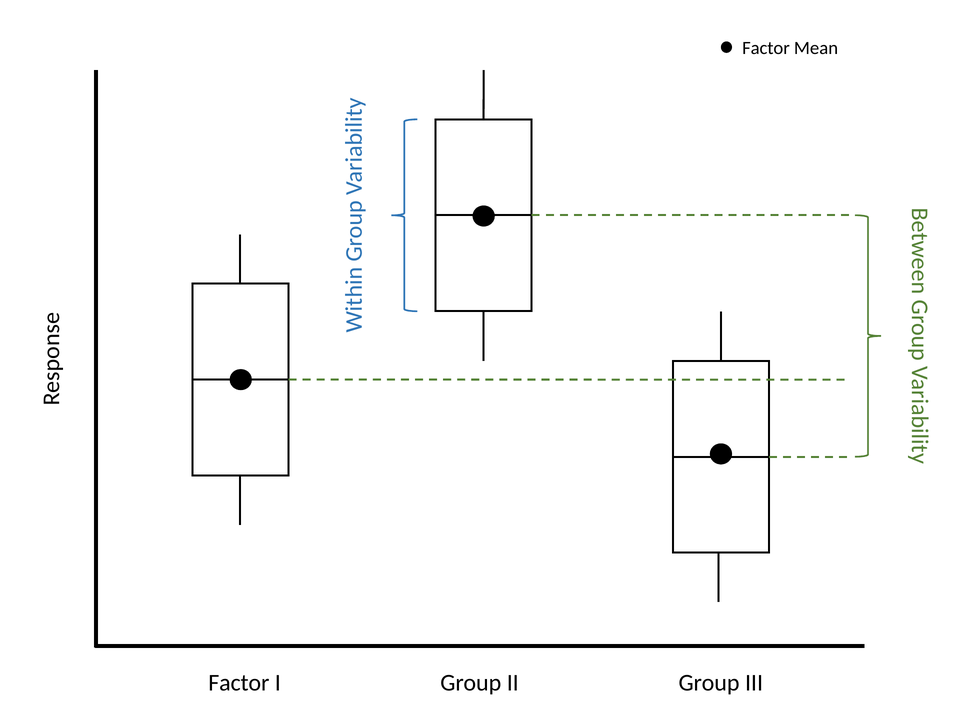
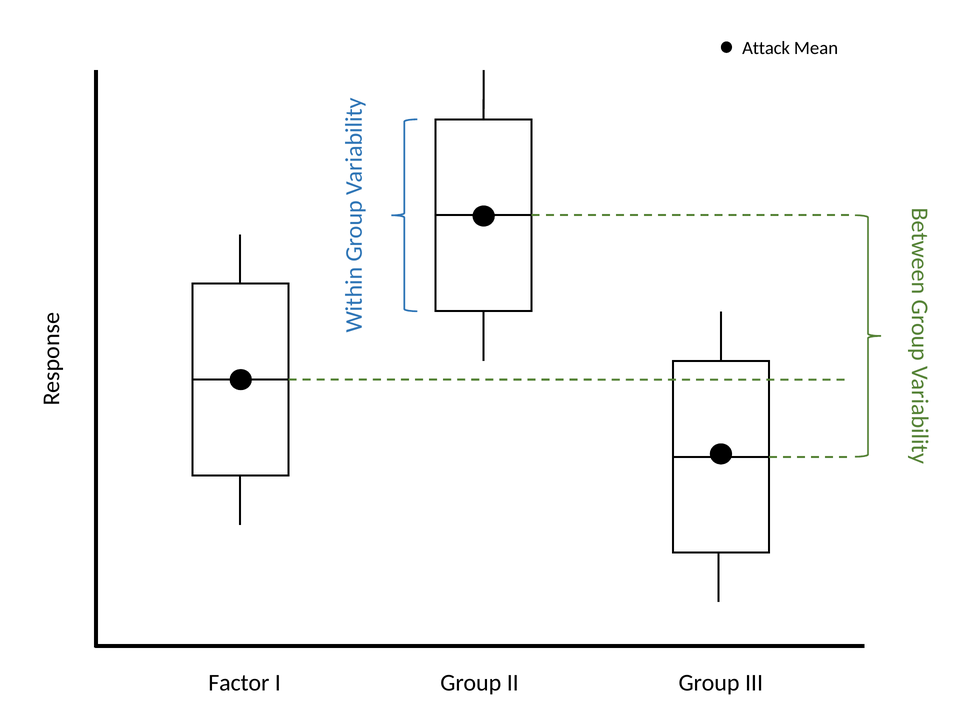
Factor at (766, 48): Factor -> Attack
